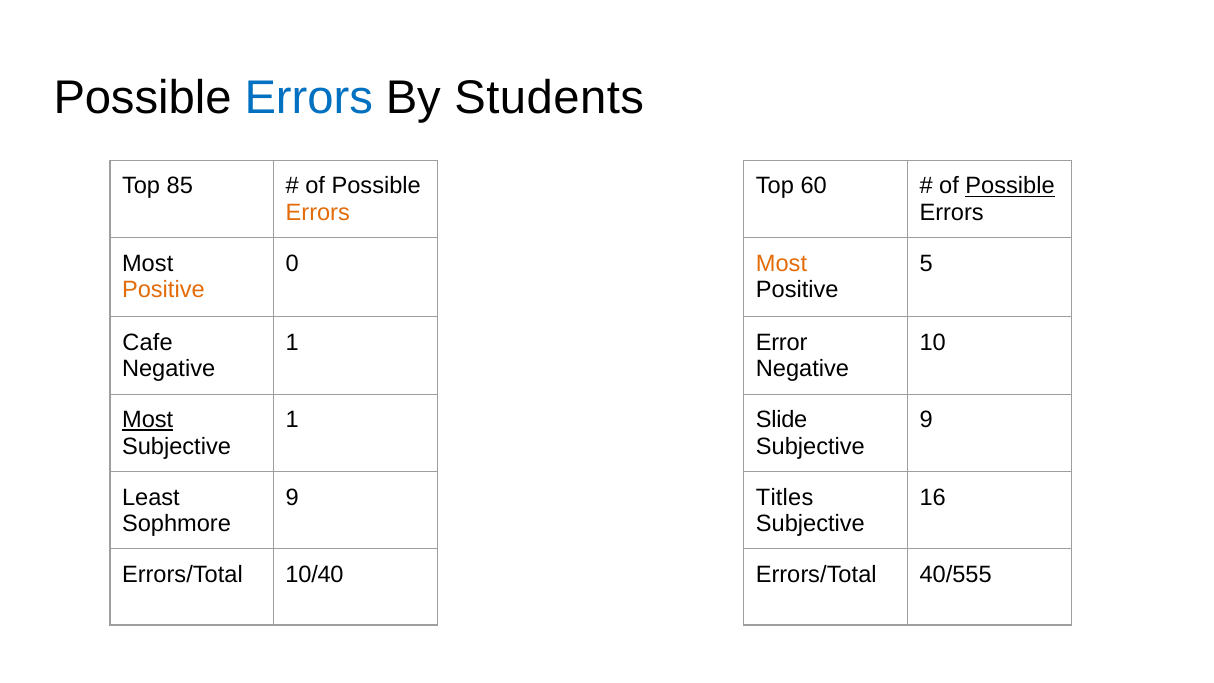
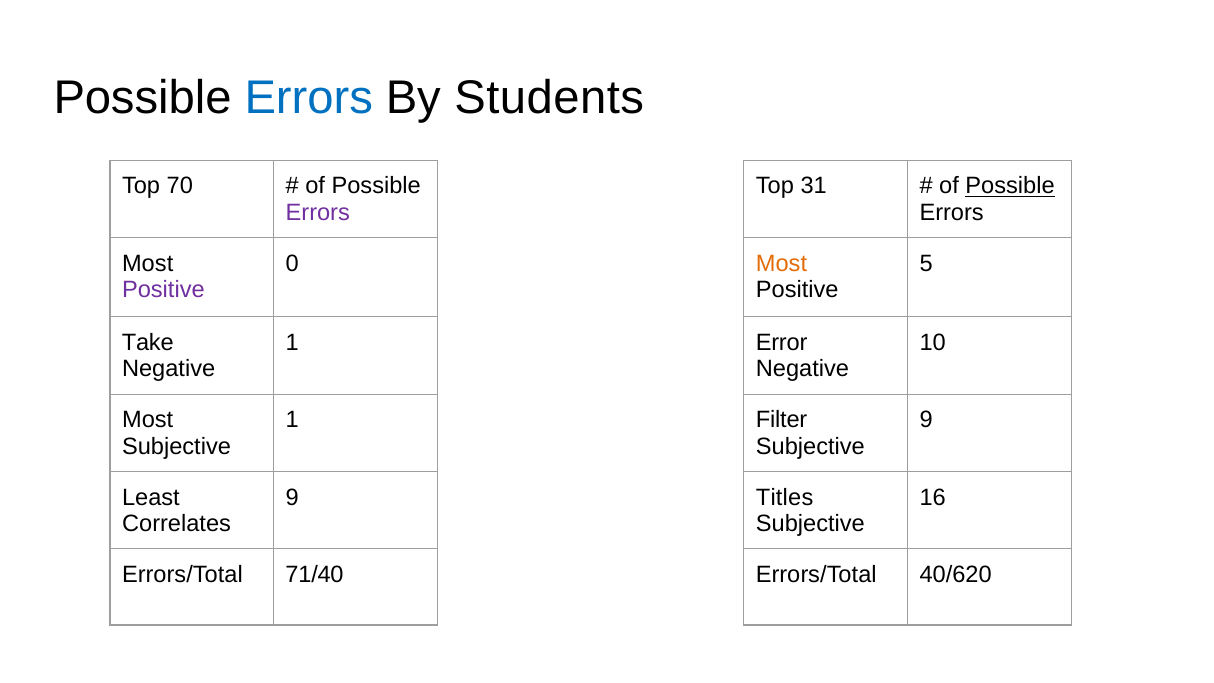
85: 85 -> 70
60: 60 -> 31
Errors at (318, 213) colour: orange -> purple
Positive at (163, 290) colour: orange -> purple
Cafe: Cafe -> Take
Most at (148, 420) underline: present -> none
Slide: Slide -> Filter
Sophmore: Sophmore -> Correlates
10/40: 10/40 -> 71/40
40/555: 40/555 -> 40/620
